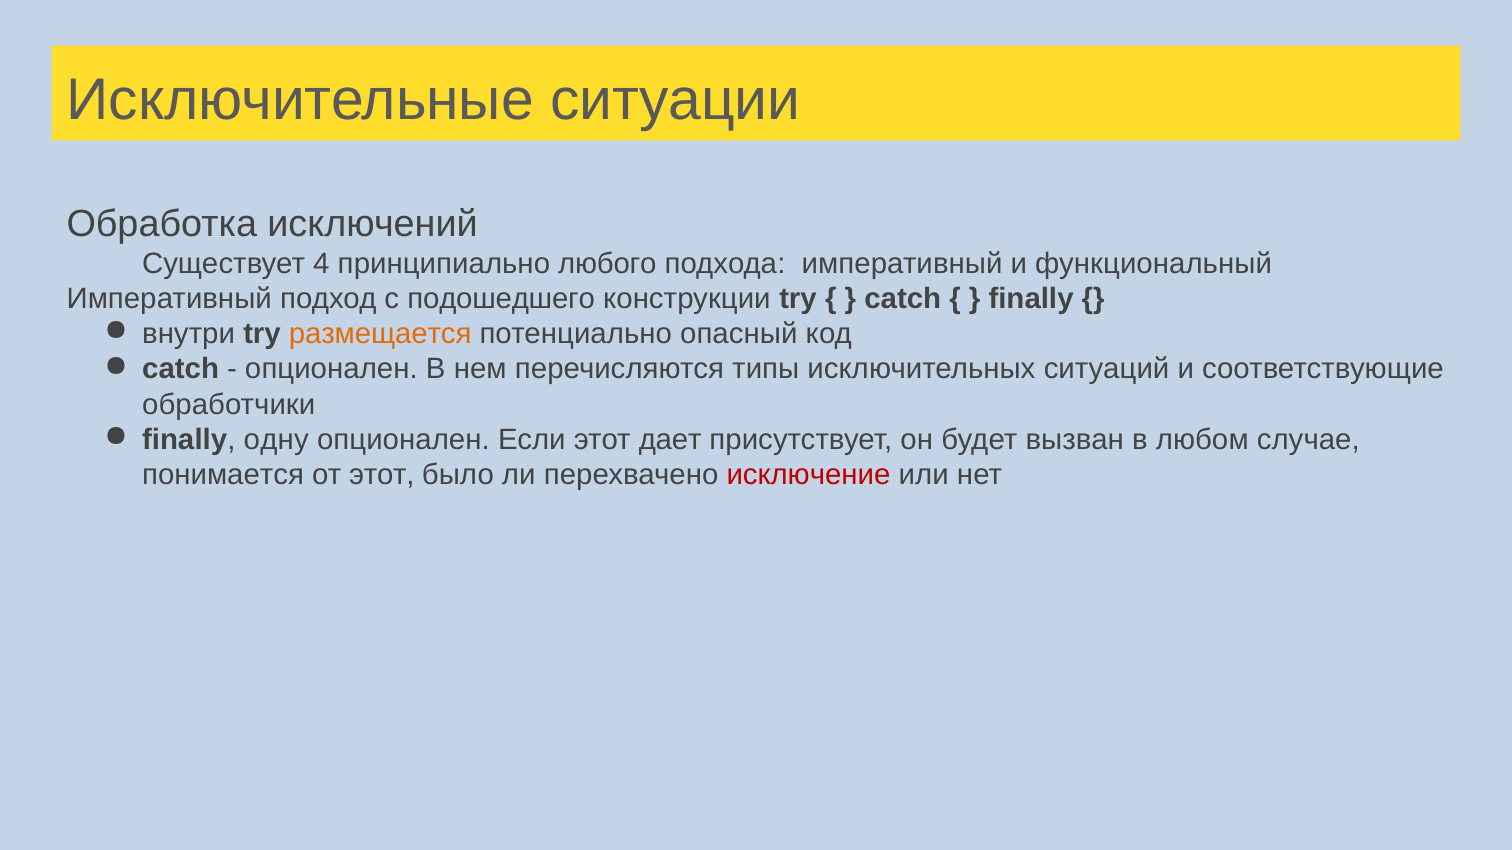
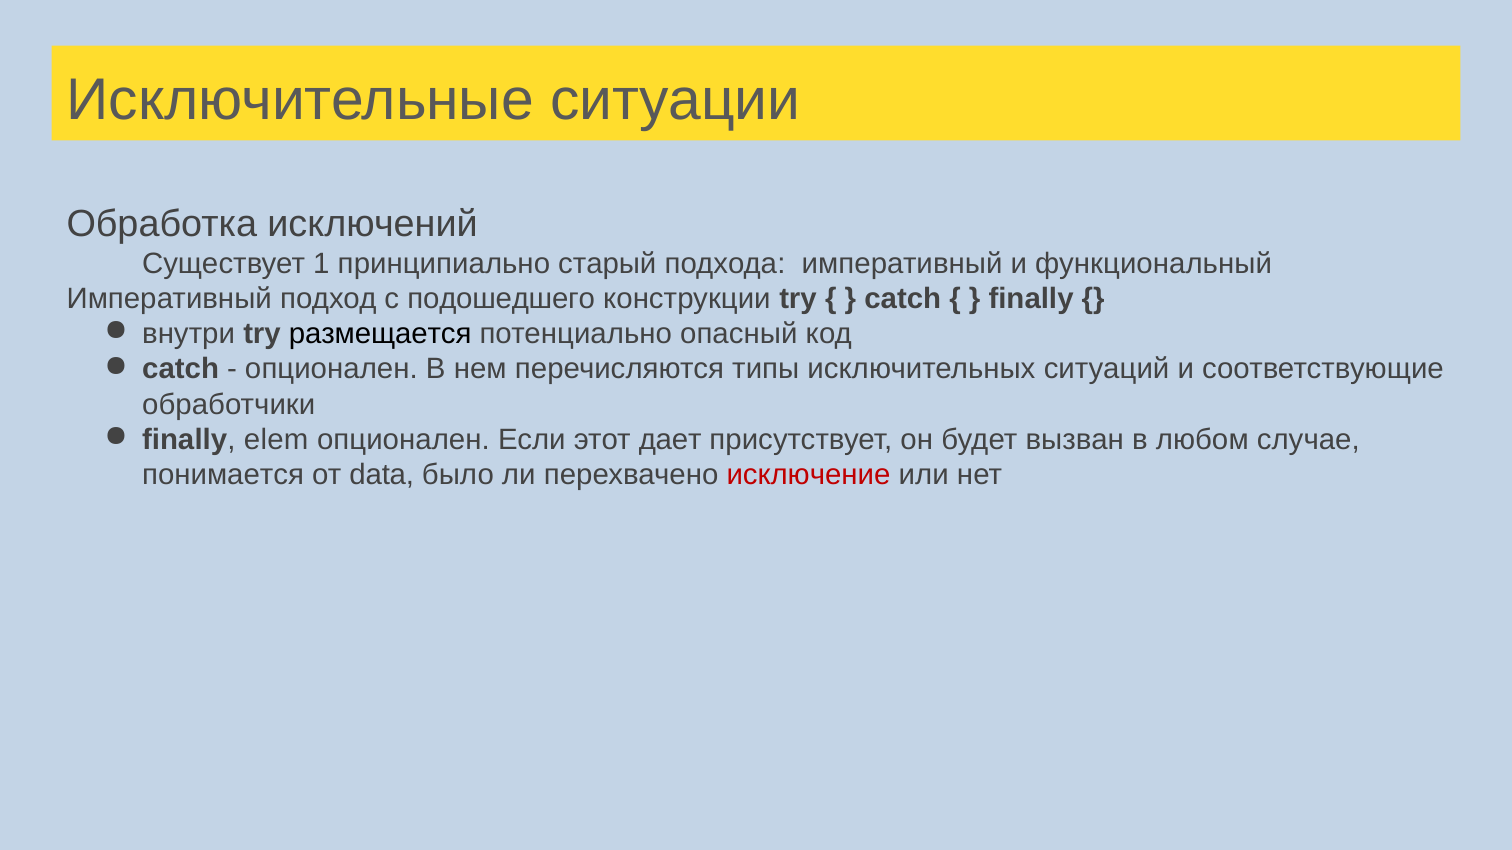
4: 4 -> 1
любого: любого -> старый
размещается colour: orange -> black
одну: одну -> elem
от этот: этот -> data
